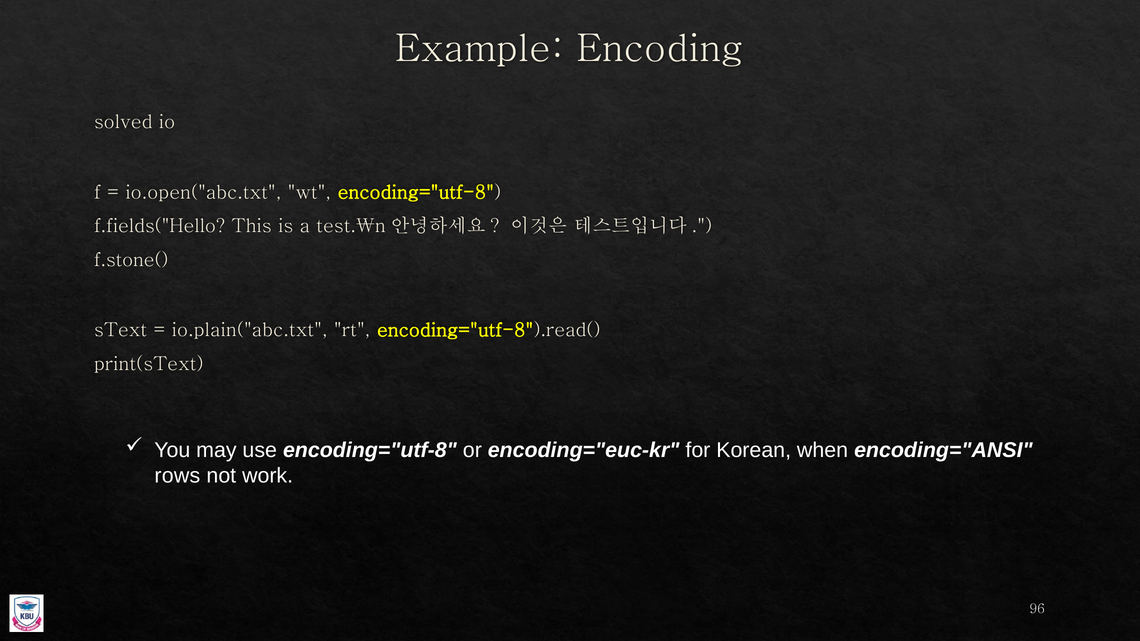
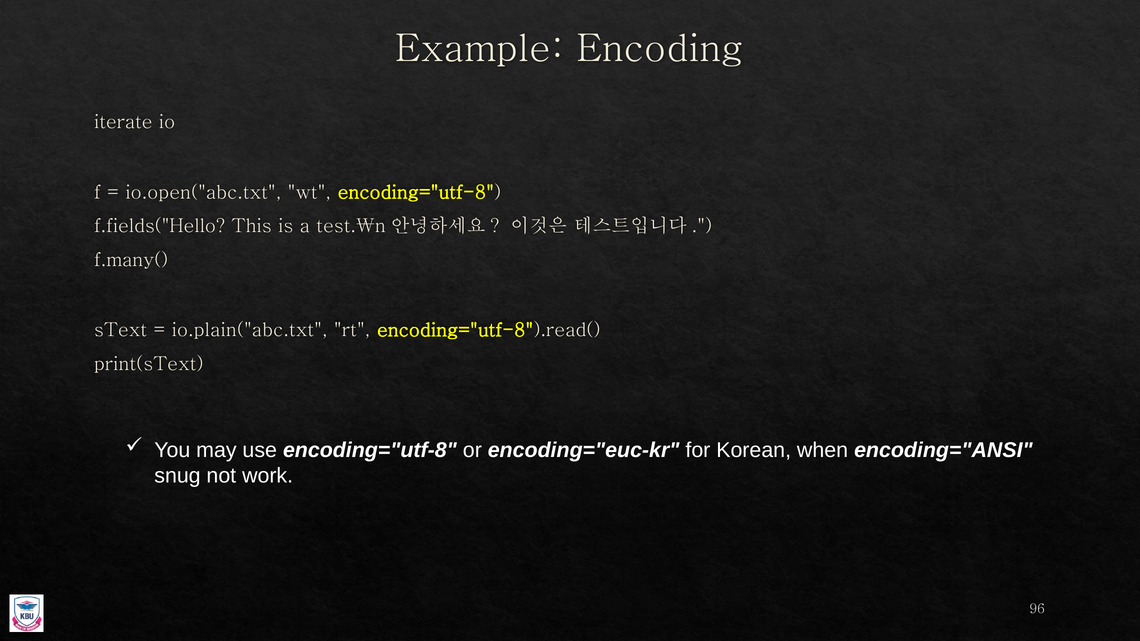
solved: solved -> iterate
f.stone(: f.stone( -> f.many(
rows: rows -> snug
